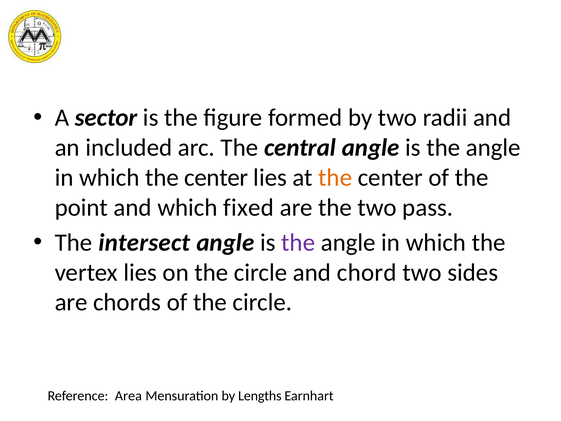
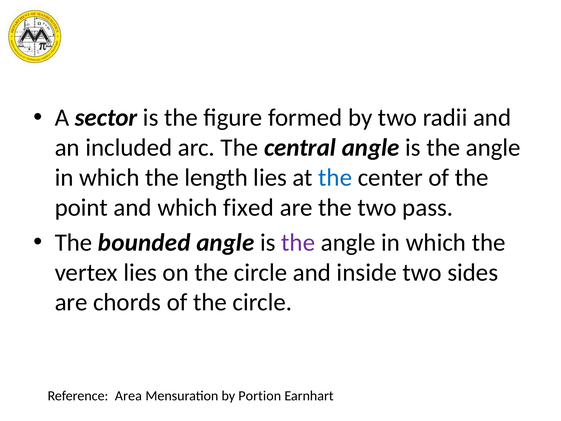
which the center: center -> length
the at (335, 178) colour: orange -> blue
intersect: intersect -> bounded
chord: chord -> inside
Lengths: Lengths -> Portion
